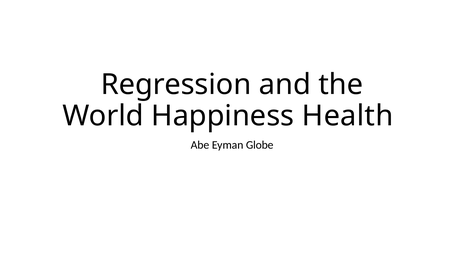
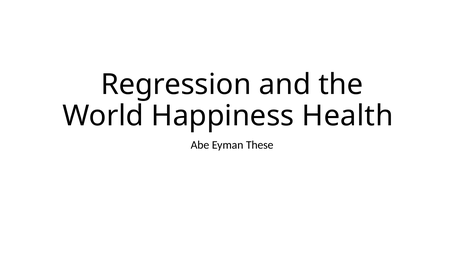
Globe: Globe -> These
